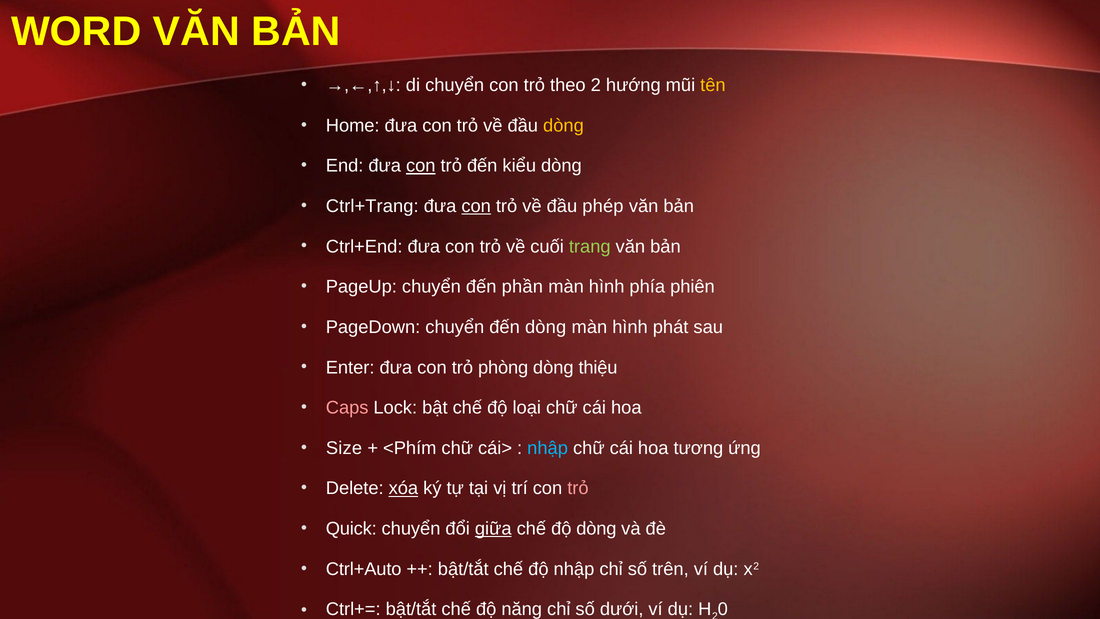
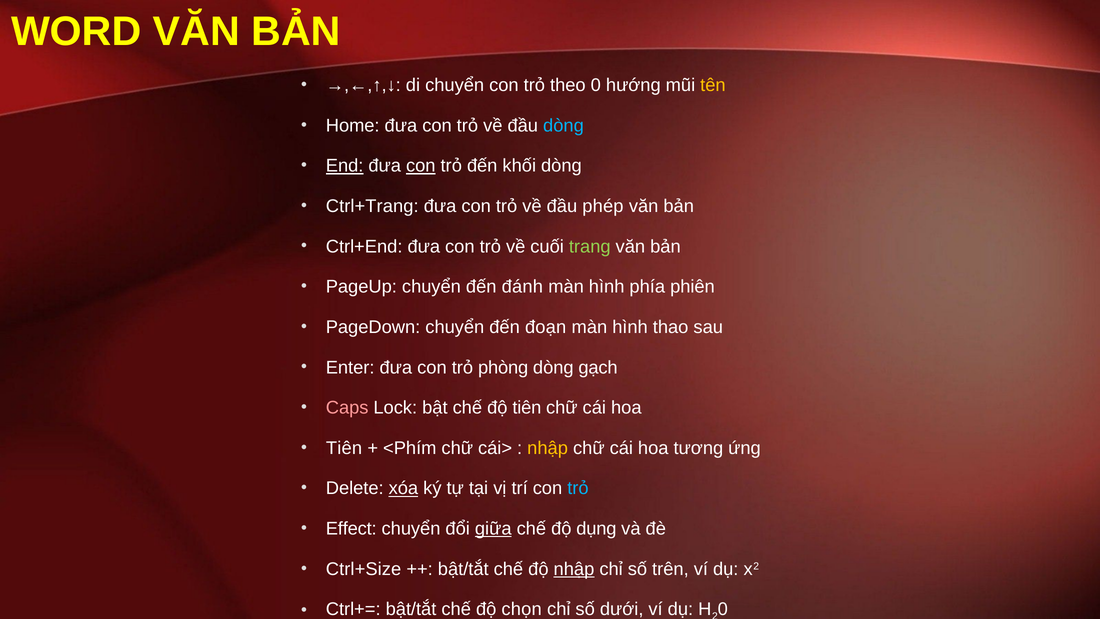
theo 2: 2 -> 0
dòng at (563, 126) colour: yellow -> light blue
End underline: none -> present
kiểu: kiểu -> khối
con at (476, 206) underline: present -> none
phần: phần -> đánh
đến dòng: dòng -> đoạn
phát: phát -> thao
thiệu: thiệu -> gạch
độ loại: loại -> tiên
Size at (344, 448): Size -> Tiên
nhập at (548, 448) colour: light blue -> yellow
trỏ at (578, 488) colour: pink -> light blue
Quick: Quick -> Effect
độ dòng: dòng -> dụng
Ctrl+Auto: Ctrl+Auto -> Ctrl+Size
nhập at (574, 569) underline: none -> present
năng: năng -> chọn
